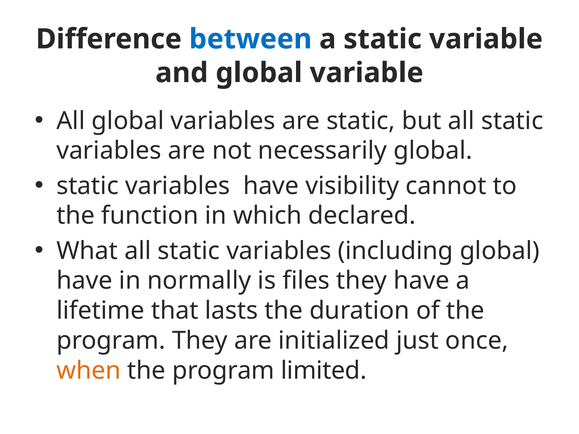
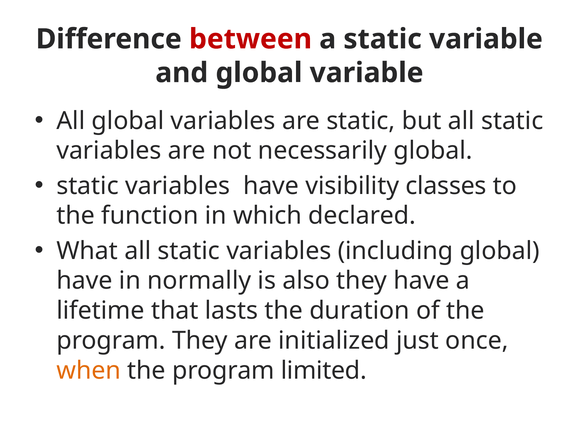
between colour: blue -> red
cannot: cannot -> classes
files: files -> also
